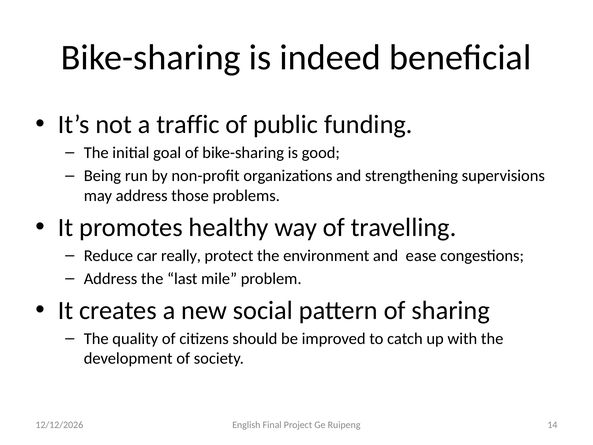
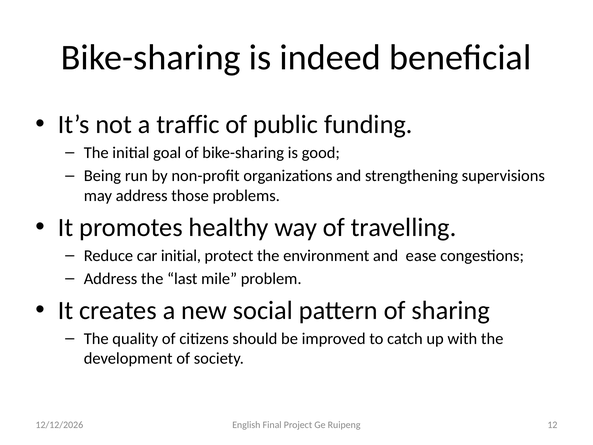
car really: really -> initial
14: 14 -> 12
